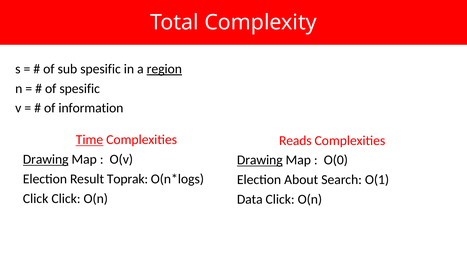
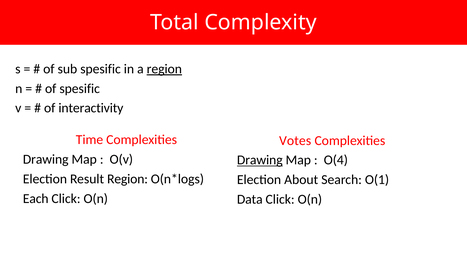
information: information -> interactivity
Time underline: present -> none
Reads: Reads -> Votes
Drawing at (46, 159) underline: present -> none
O(0: O(0 -> O(4
Result Toprak: Toprak -> Region
Click at (36, 198): Click -> Each
